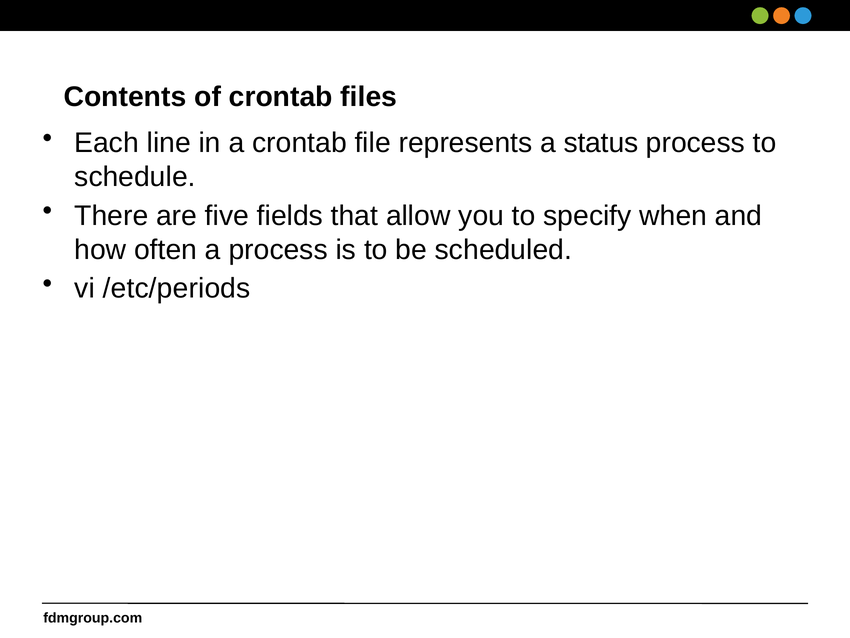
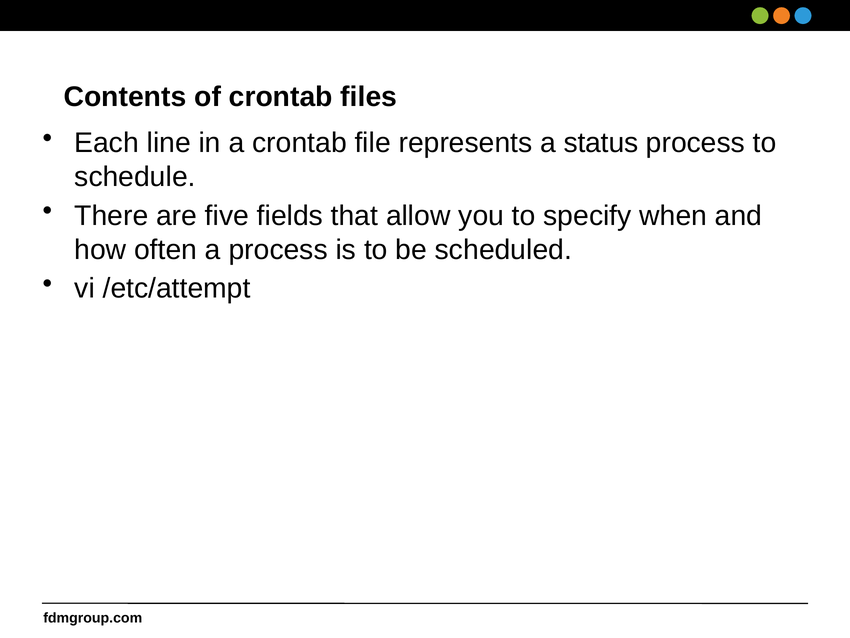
/etc/periods: /etc/periods -> /etc/attempt
